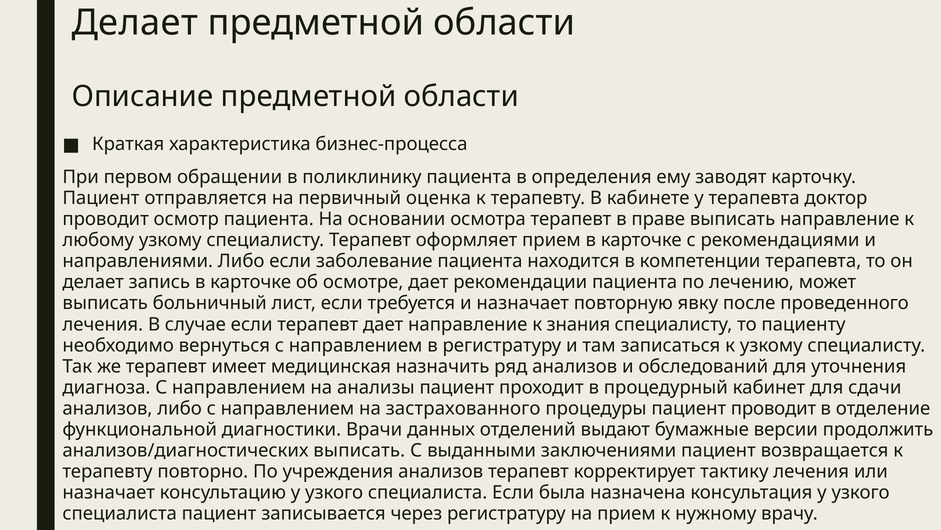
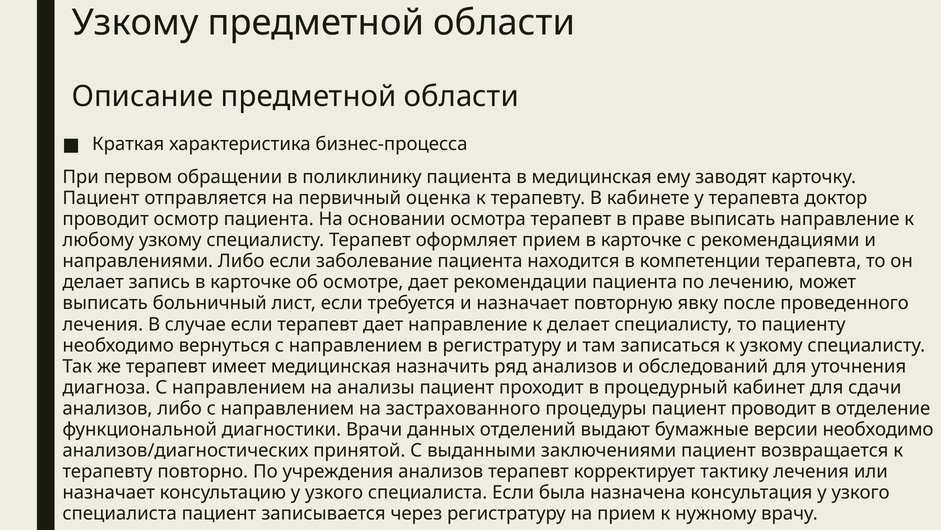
Делает at (135, 23): Делает -> Узкому
в определения: определения -> медицинская
к знания: знания -> делает
версии продолжить: продолжить -> необходимо
анализов/диагностических выписать: выписать -> принятой
